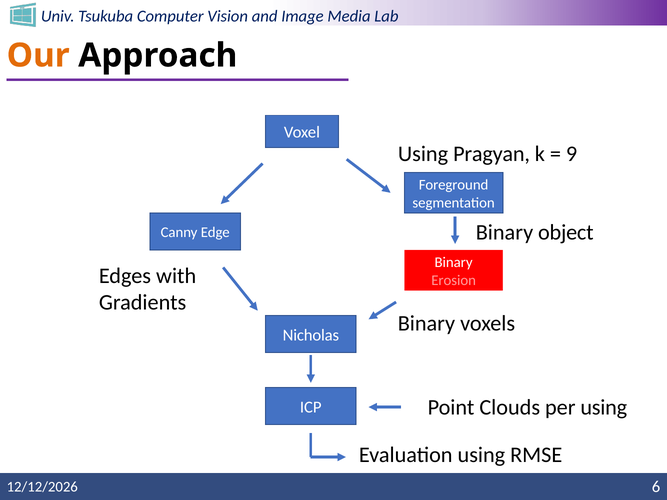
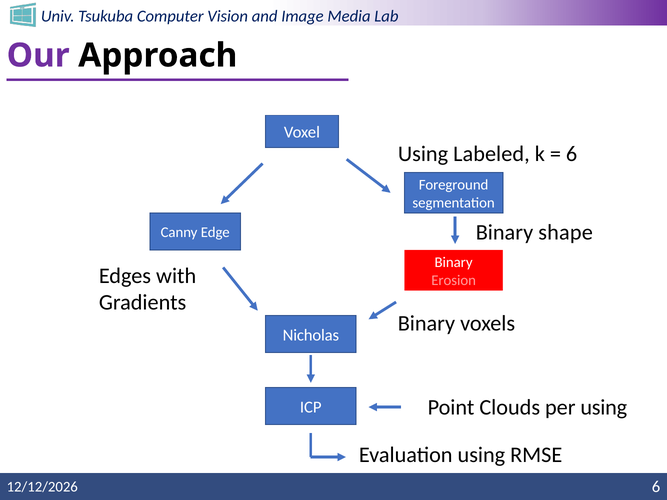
Our colour: orange -> purple
Pragyan: Pragyan -> Labeled
9 at (572, 154): 9 -> 6
object: object -> shape
